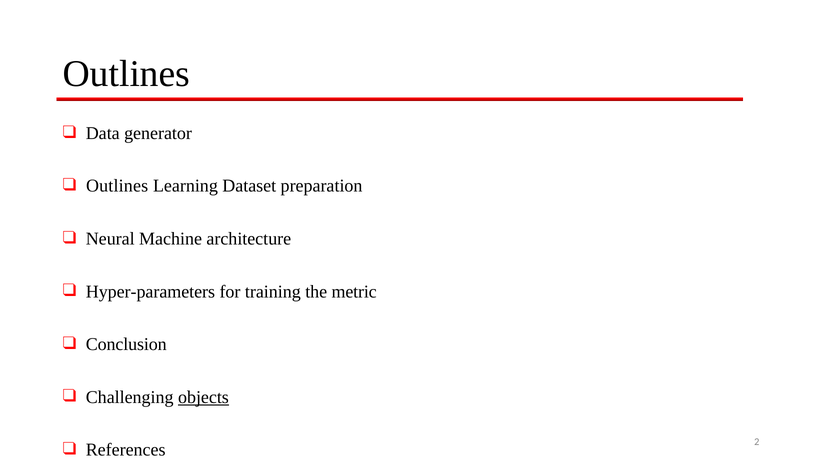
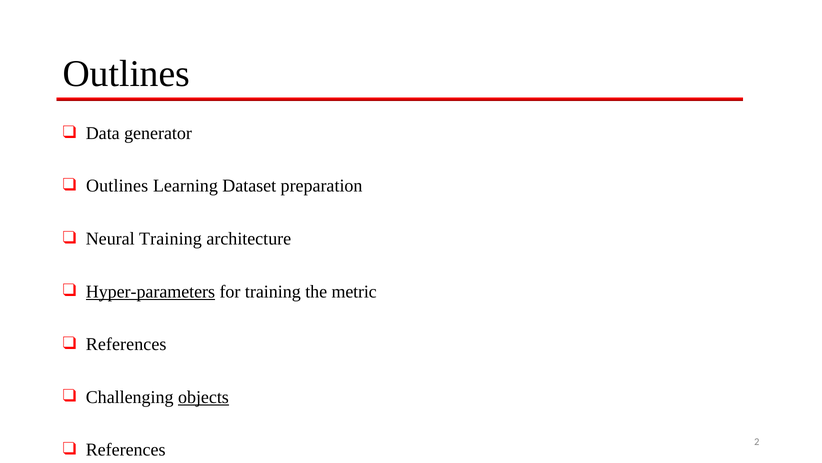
Neural Machine: Machine -> Training
Hyper-parameters underline: none -> present
Conclusion at (126, 344): Conclusion -> References
